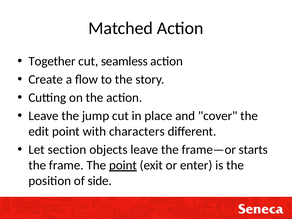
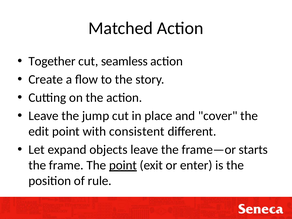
characters: characters -> consistent
section: section -> expand
side: side -> rule
